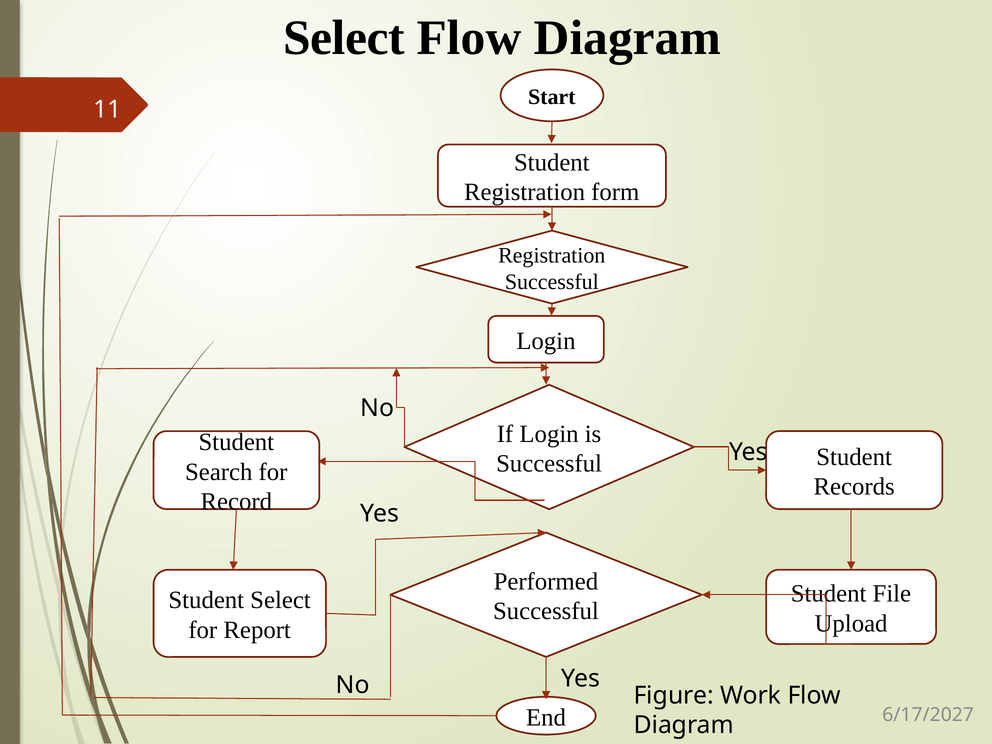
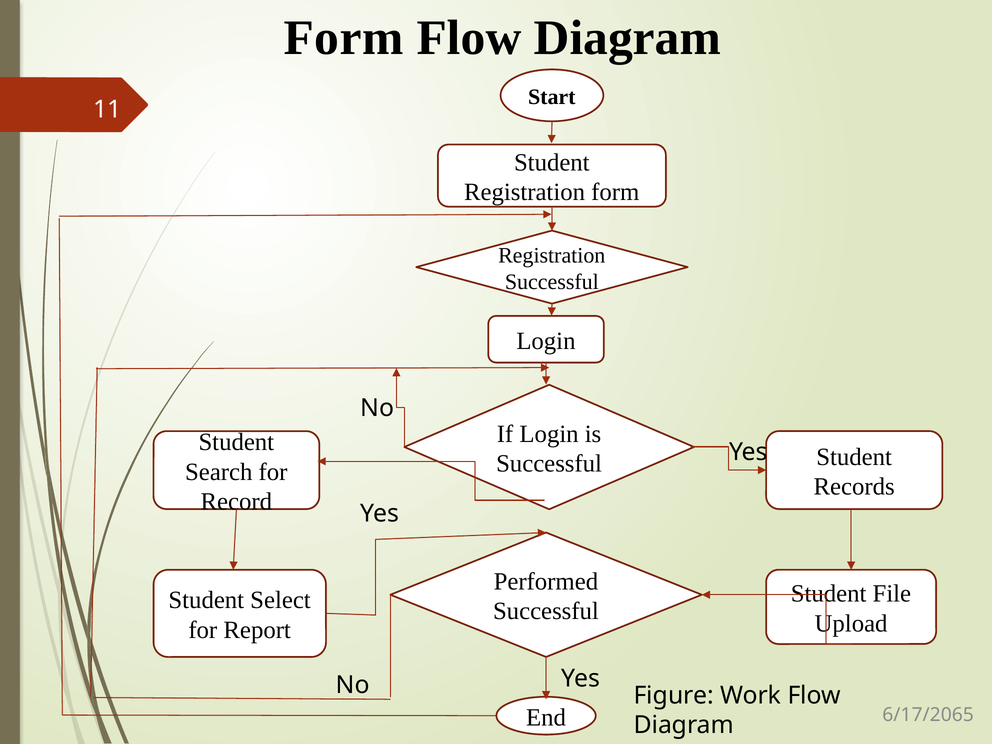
Select at (344, 38): Select -> Form
6/17/2027: 6/17/2027 -> 6/17/2065
